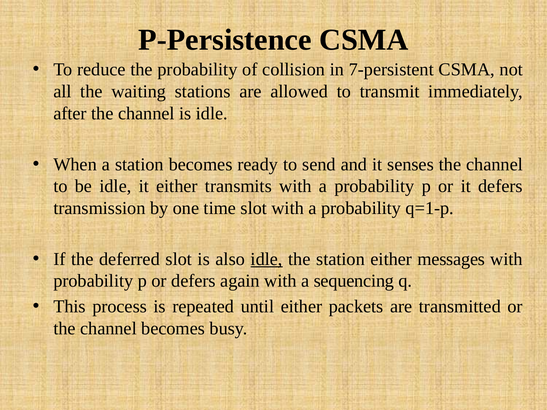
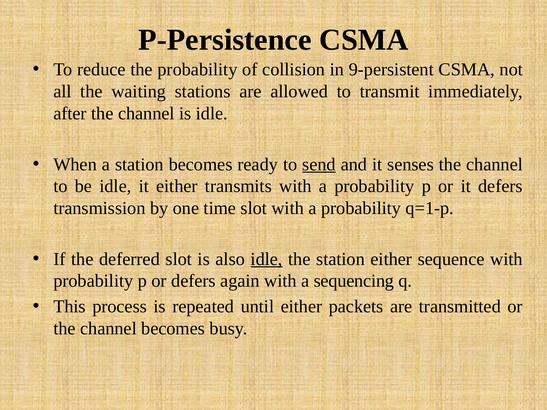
7-persistent: 7-persistent -> 9-persistent
send underline: none -> present
messages: messages -> sequence
